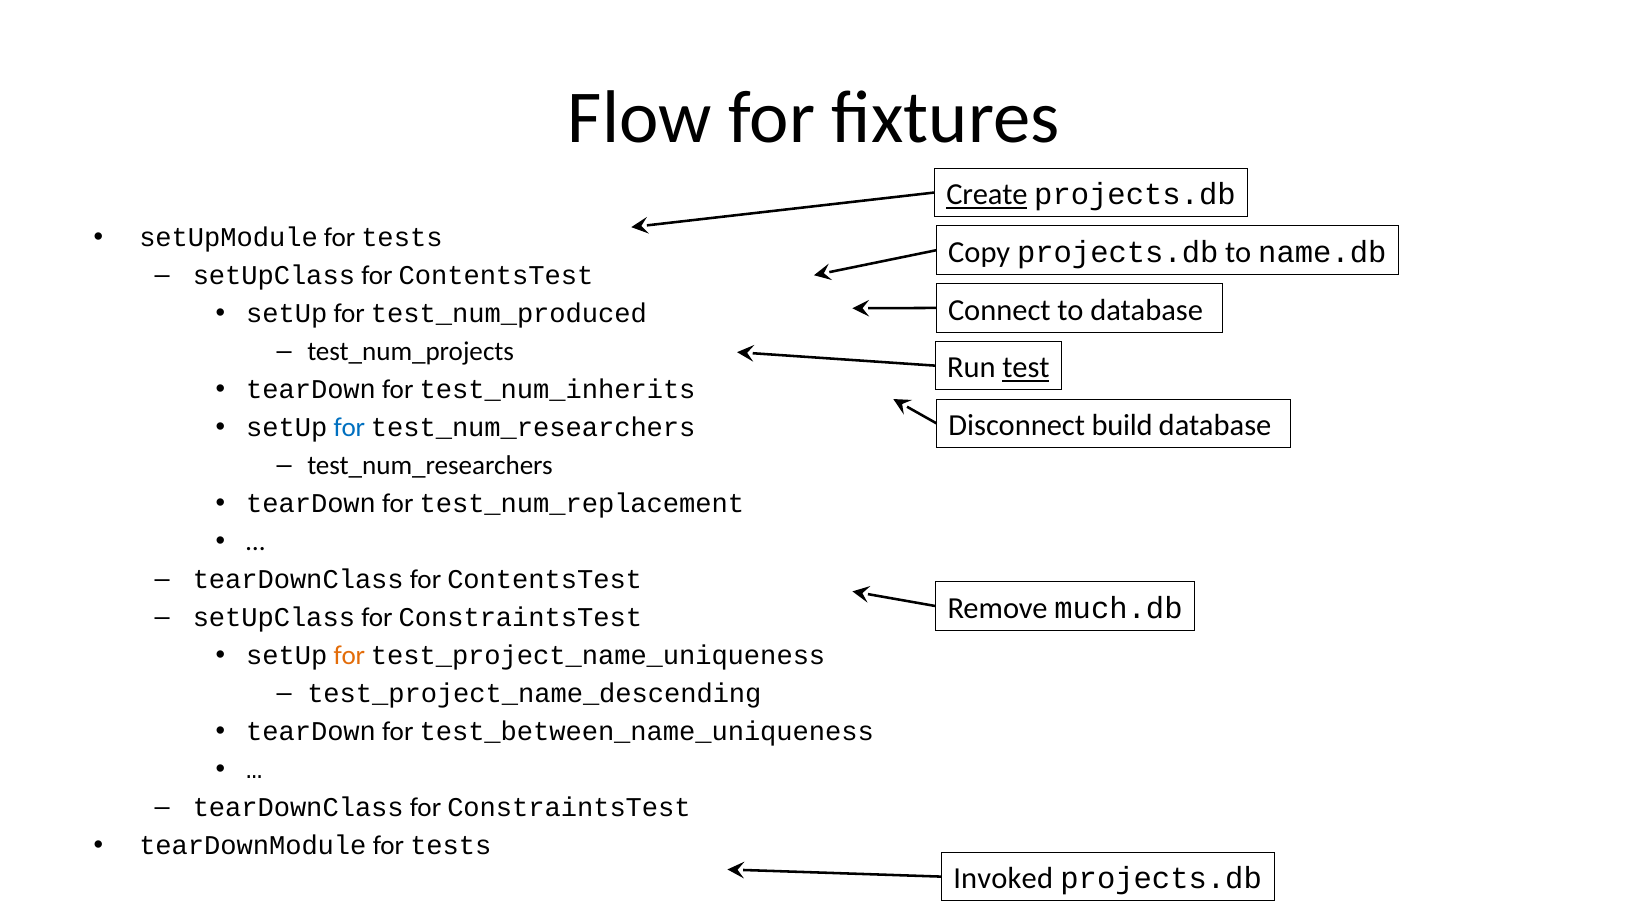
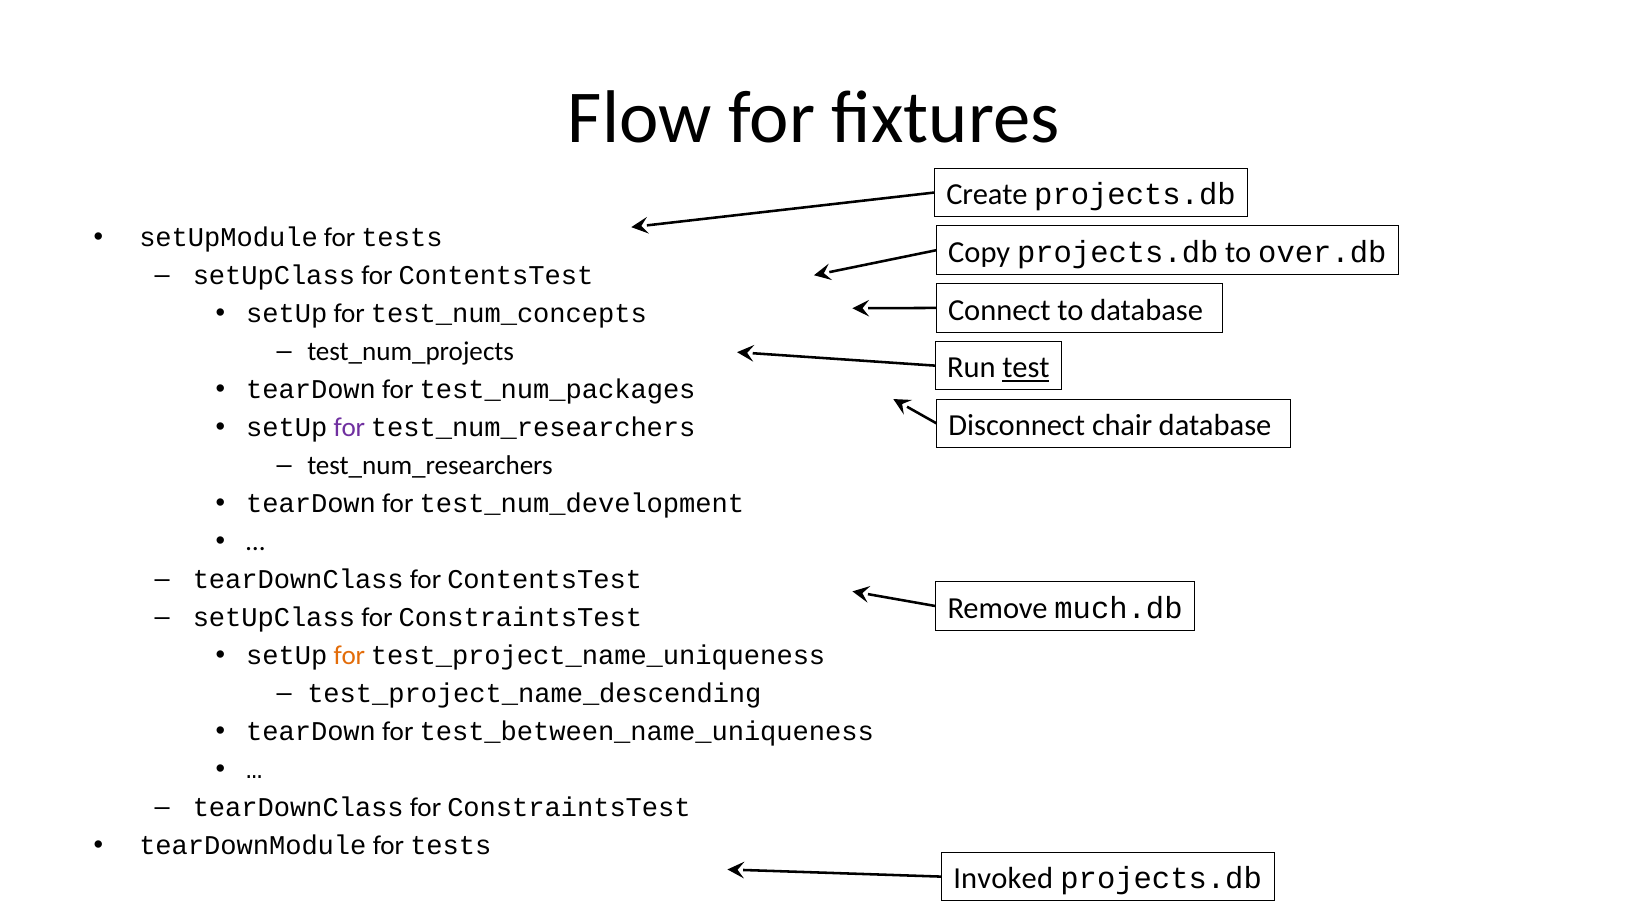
Create underline: present -> none
name.db: name.db -> over.db
test_num_produced: test_num_produced -> test_num_concepts
test_num_inherits: test_num_inherits -> test_num_packages
build: build -> chair
for at (349, 428) colour: blue -> purple
test_num_replacement: test_num_replacement -> test_num_development
